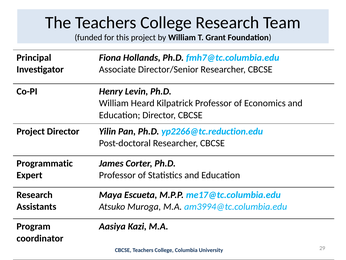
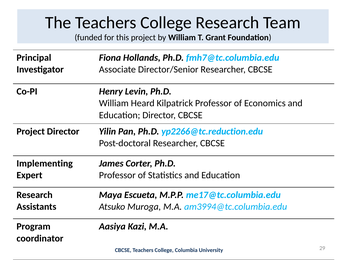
Programmatic: Programmatic -> Implementing
